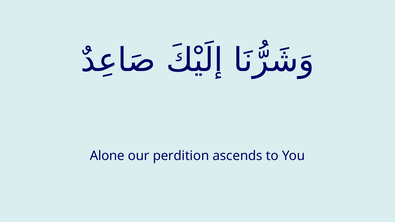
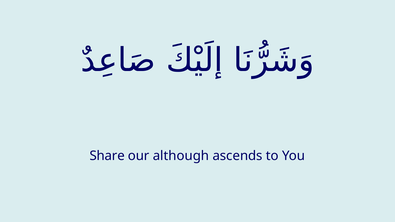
Alone: Alone -> Share
perdition: perdition -> although
